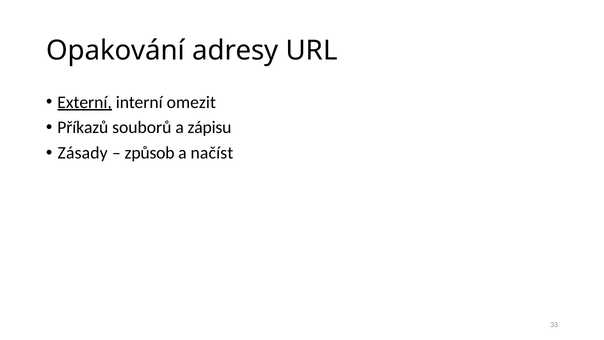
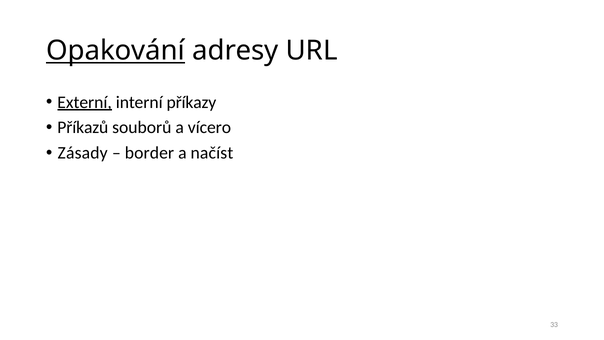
Opakování underline: none -> present
omezit: omezit -> příkazy
zápisu: zápisu -> vícero
způsob: způsob -> border
